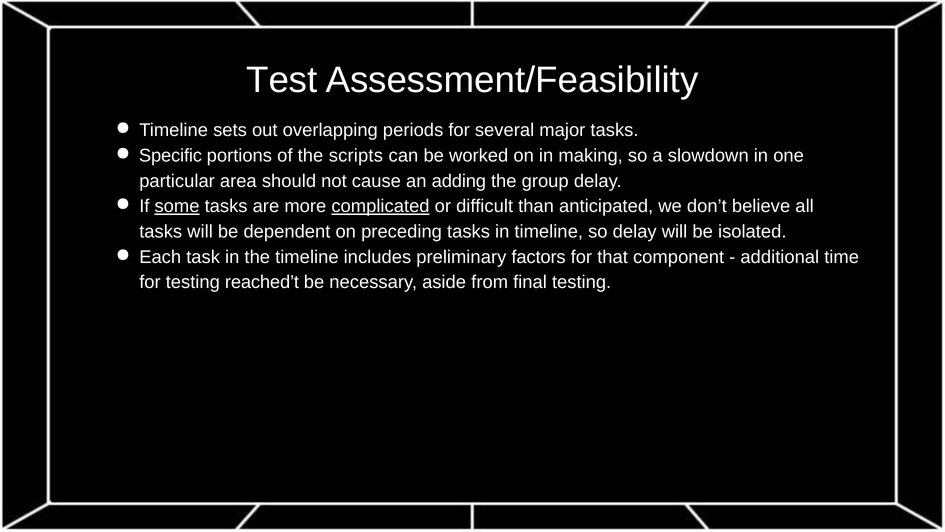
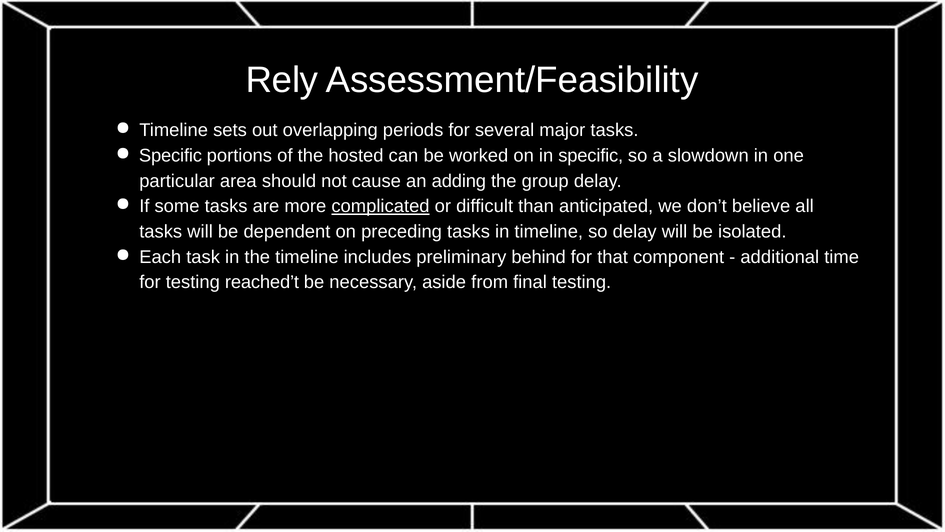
Test: Test -> Rely
scripts: scripts -> hosted
in making: making -> specific
some underline: present -> none
factors: factors -> behind
